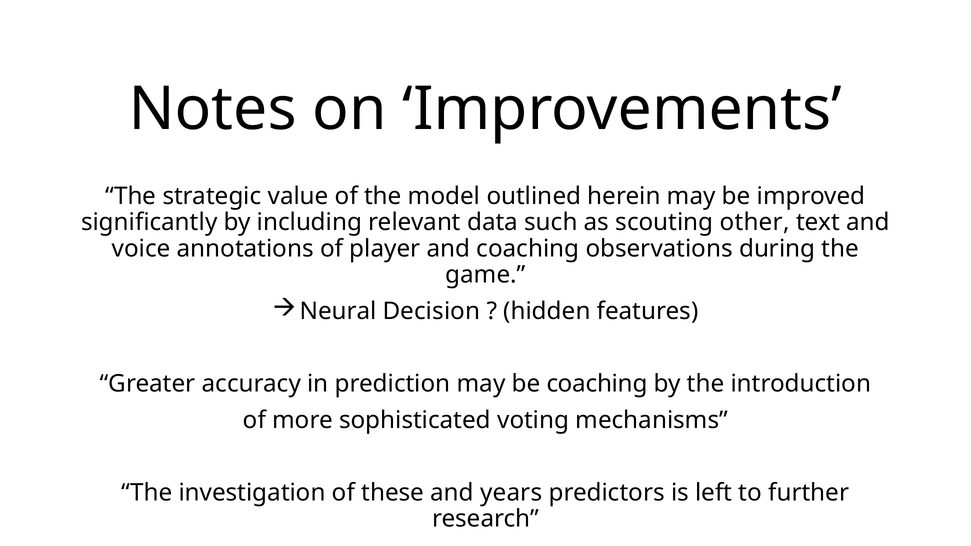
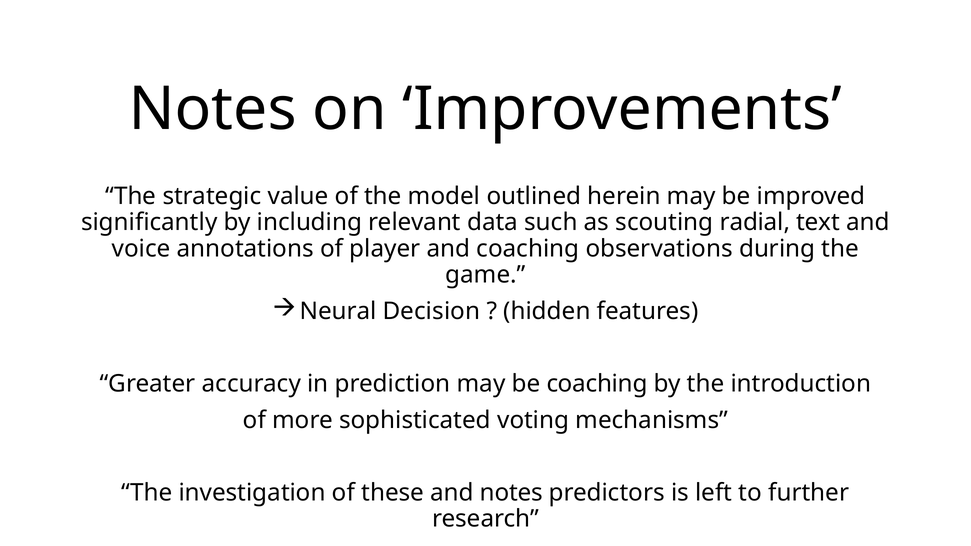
other: other -> radial
and years: years -> notes
